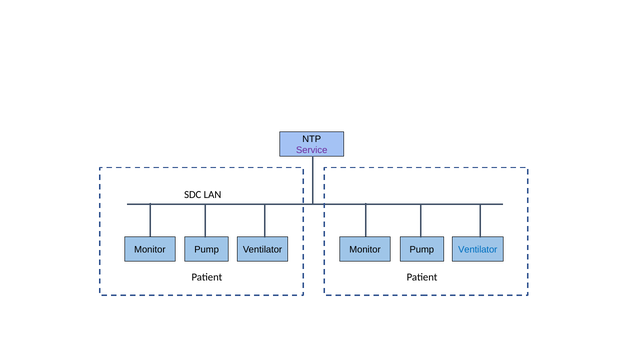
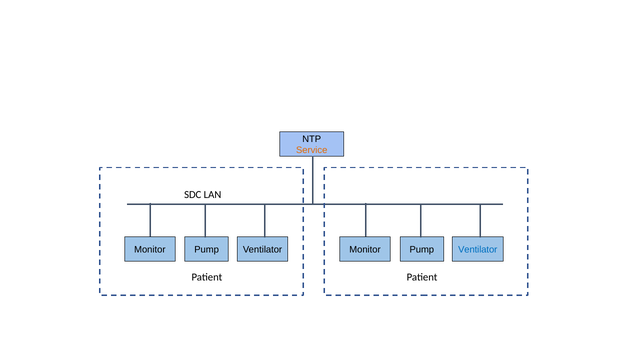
Service colour: purple -> orange
